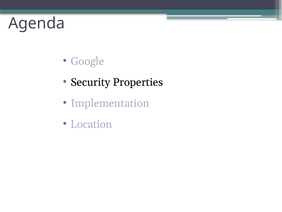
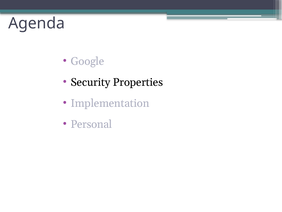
Location: Location -> Personal
